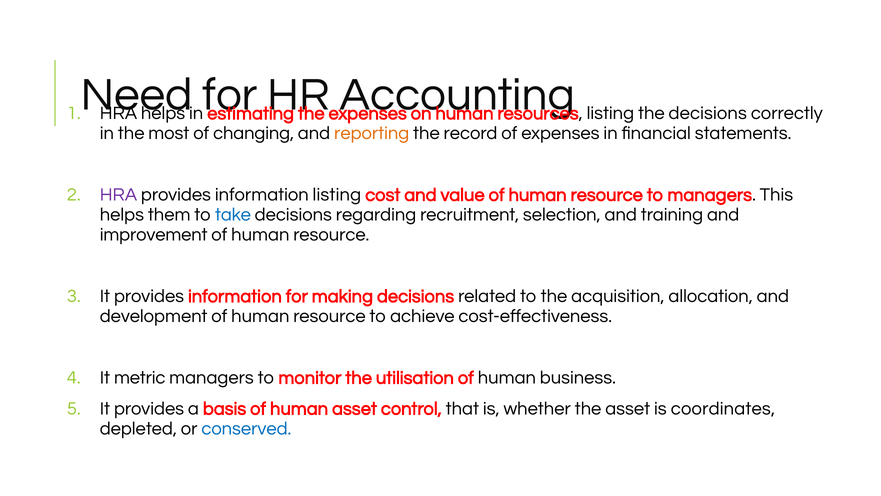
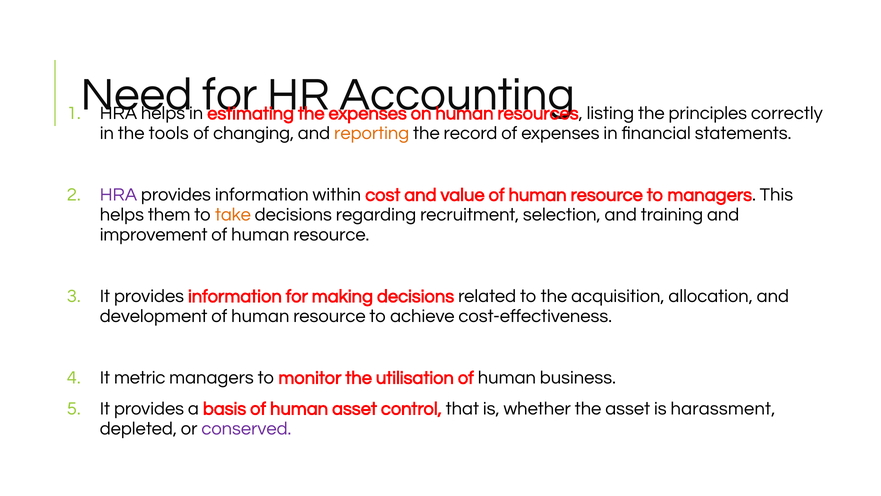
the decisions: decisions -> principles
most: most -> tools
information listing: listing -> within
take colour: blue -> orange
coordinates: coordinates -> harassment
conserved colour: blue -> purple
